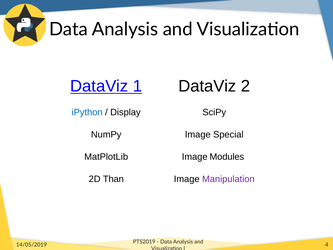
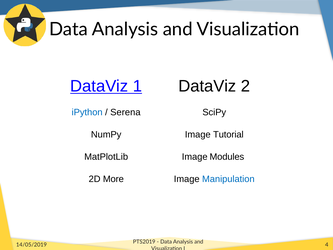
Display: Display -> Serena
Special: Special -> Tutorial
Than: Than -> More
Manipulation colour: purple -> blue
